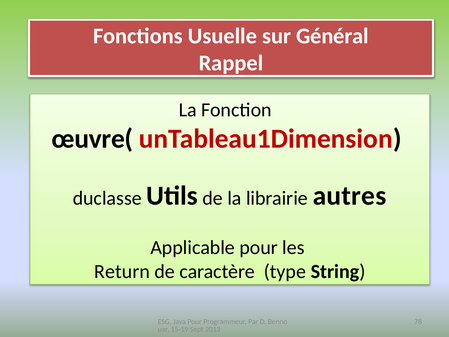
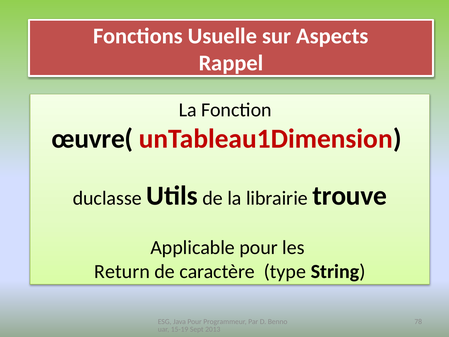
Général: Général -> Aspects
autres: autres -> trouve
